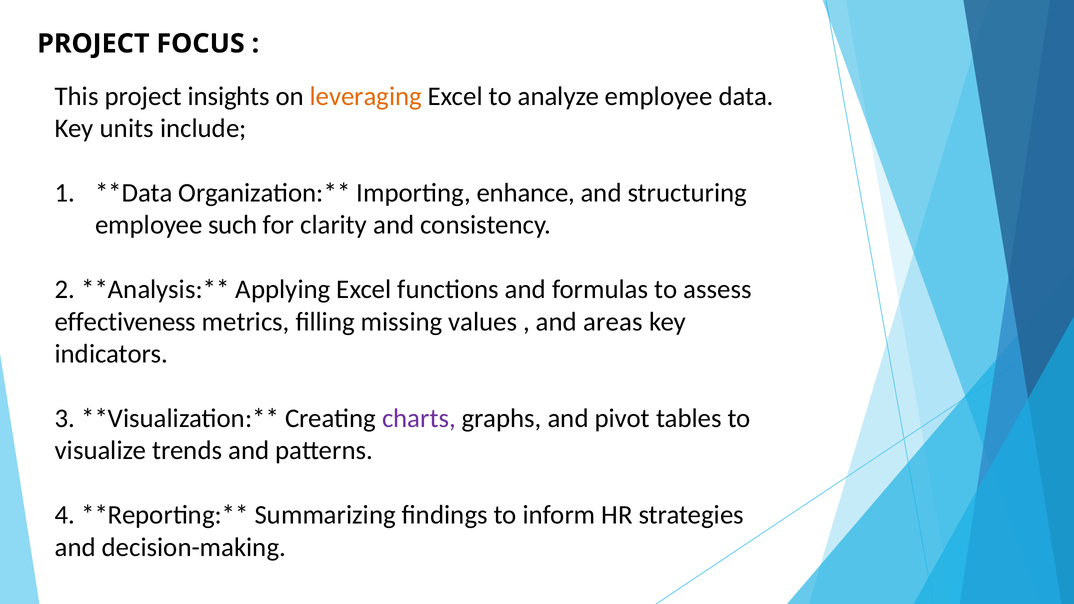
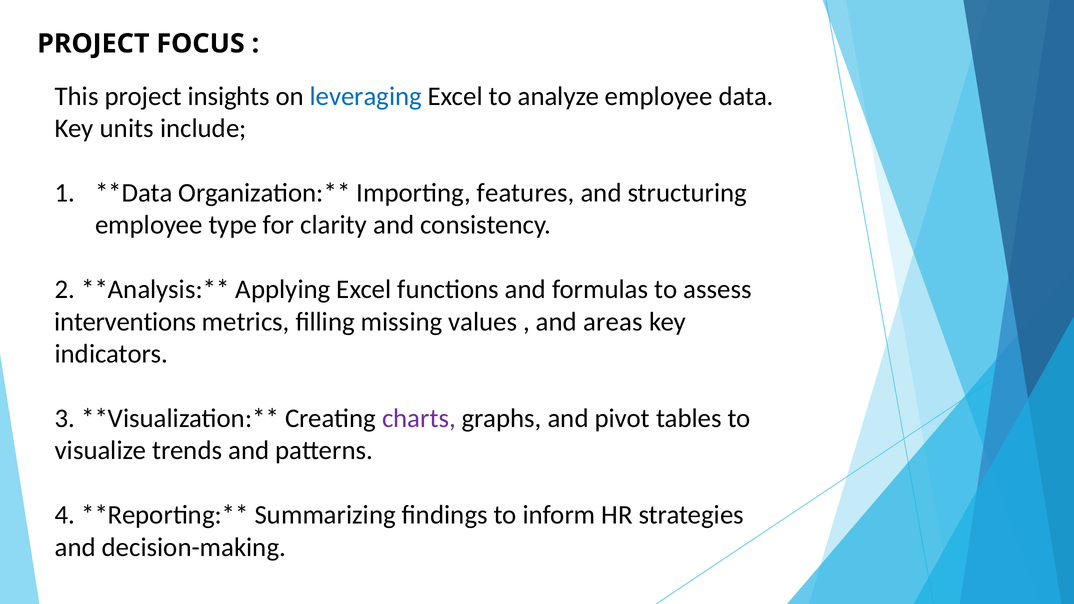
leveraging colour: orange -> blue
enhance: enhance -> features
such: such -> type
effectiveness: effectiveness -> interventions
